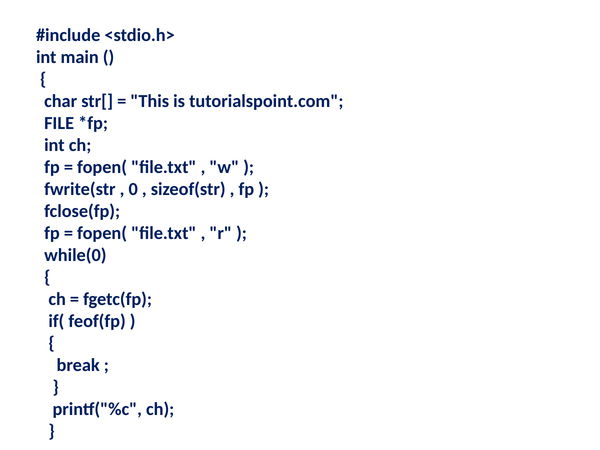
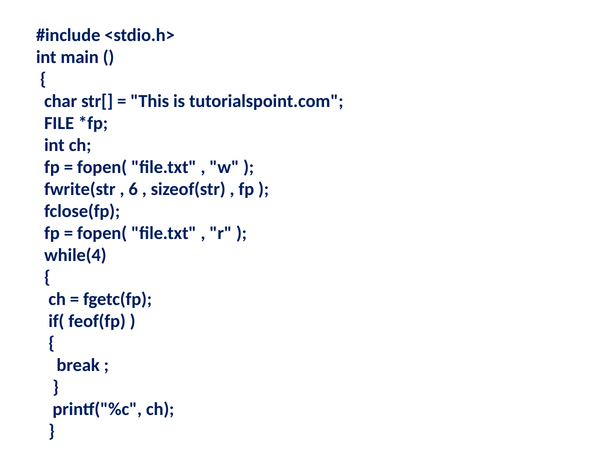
0: 0 -> 6
while(0: while(0 -> while(4
